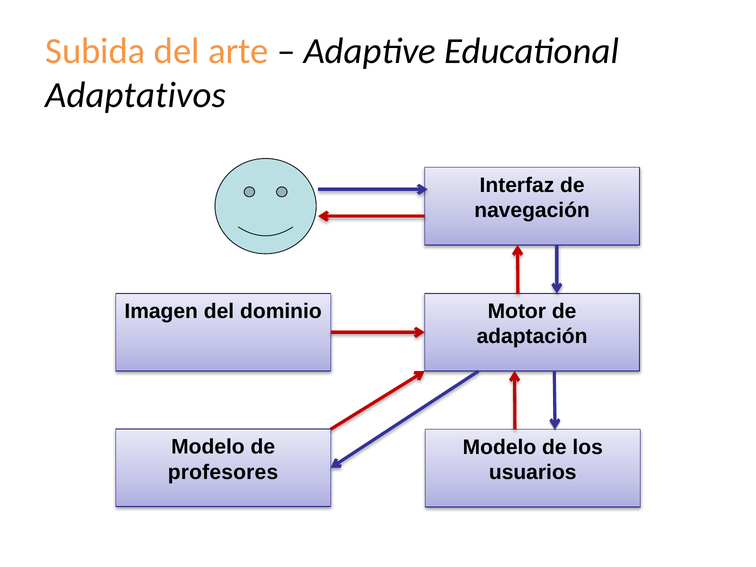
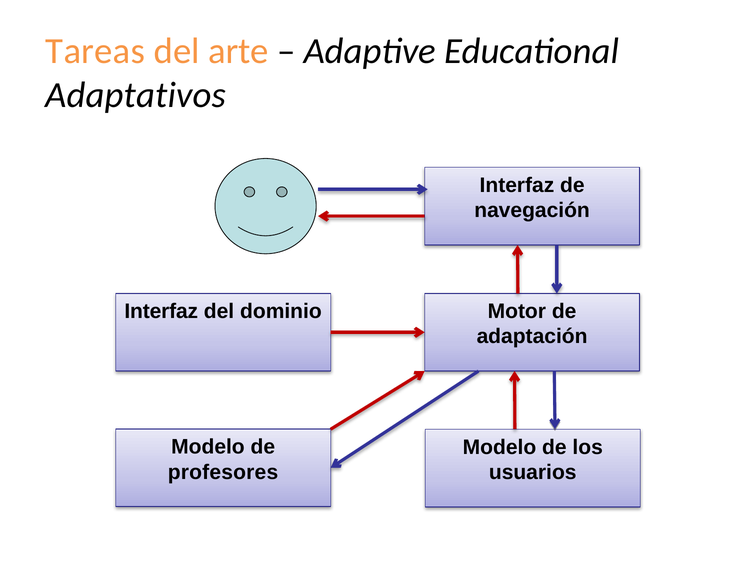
Subida: Subida -> Tareas
Imagen at (161, 311): Imagen -> Interfaz
